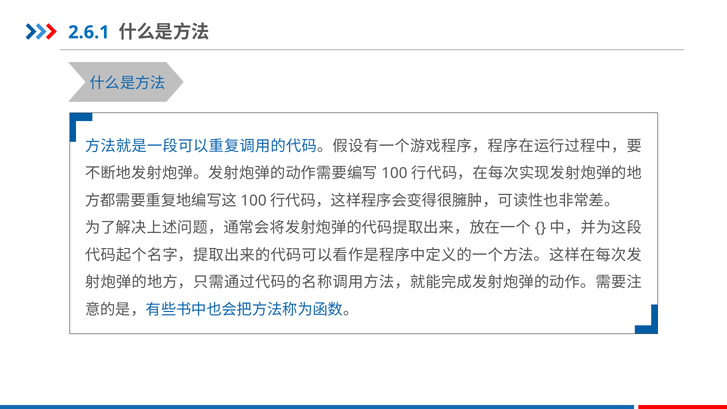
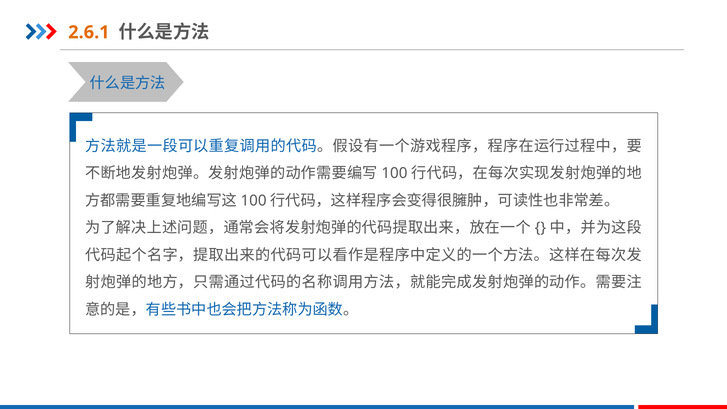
2.6.1 colour: blue -> orange
